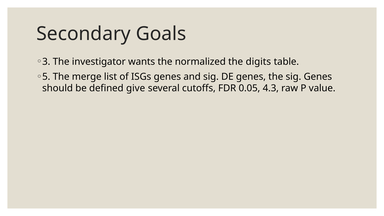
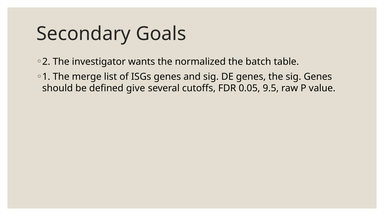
3: 3 -> 2
digits: digits -> batch
5: 5 -> 1
4.3: 4.3 -> 9.5
